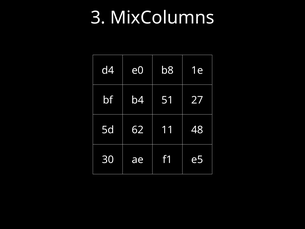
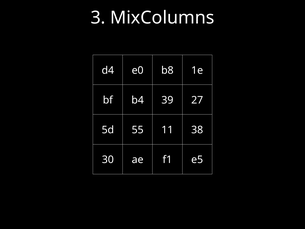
51: 51 -> 39
62: 62 -> 55
48: 48 -> 38
